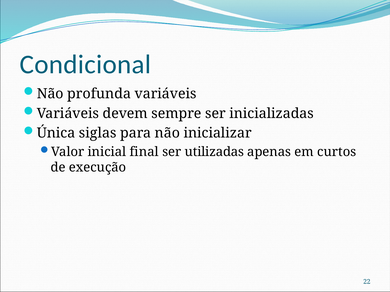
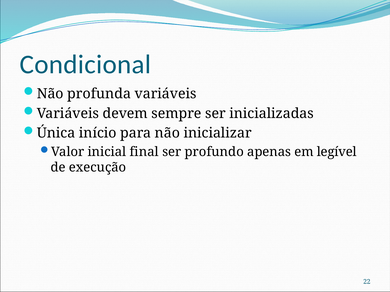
siglas: siglas -> início
utilizadas: utilizadas -> profundo
curtos: curtos -> legível
